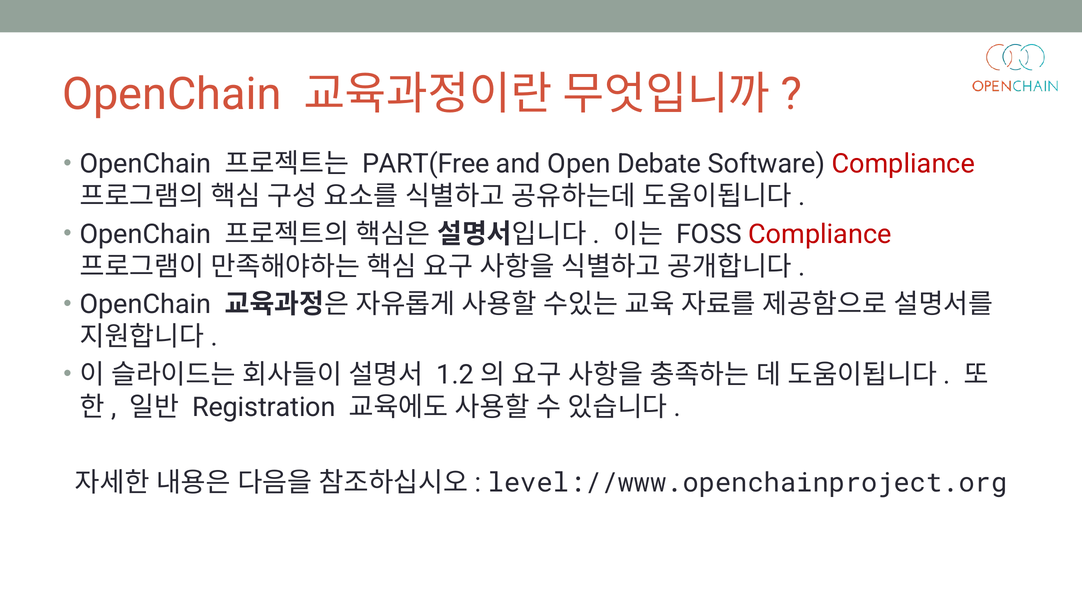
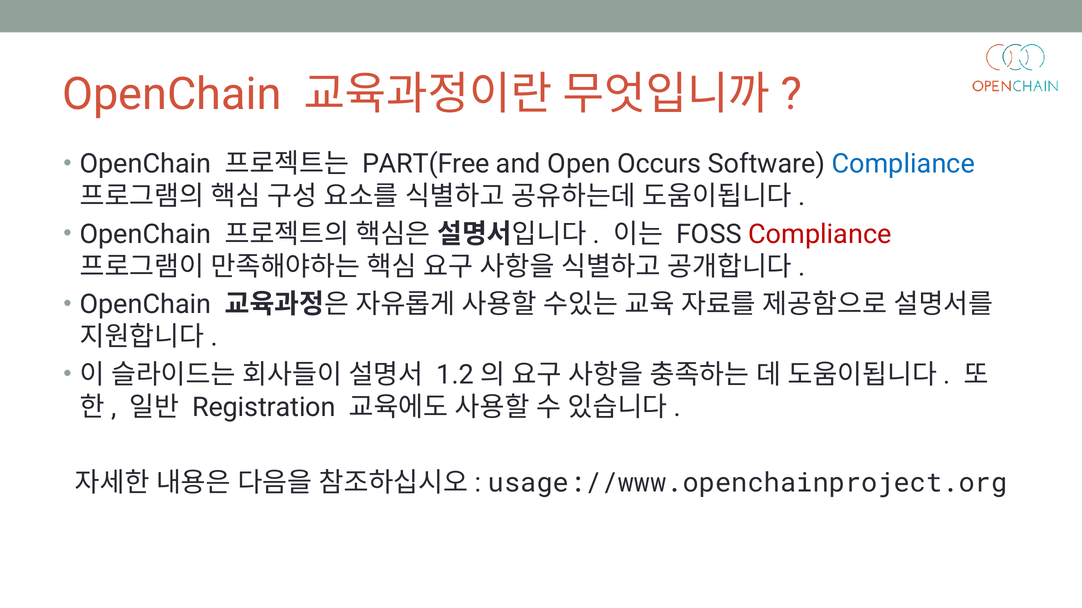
Debate: Debate -> Occurs
Compliance at (903, 164) colour: red -> blue
level://www.openchainproject.org: level://www.openchainproject.org -> usage://www.openchainproject.org
